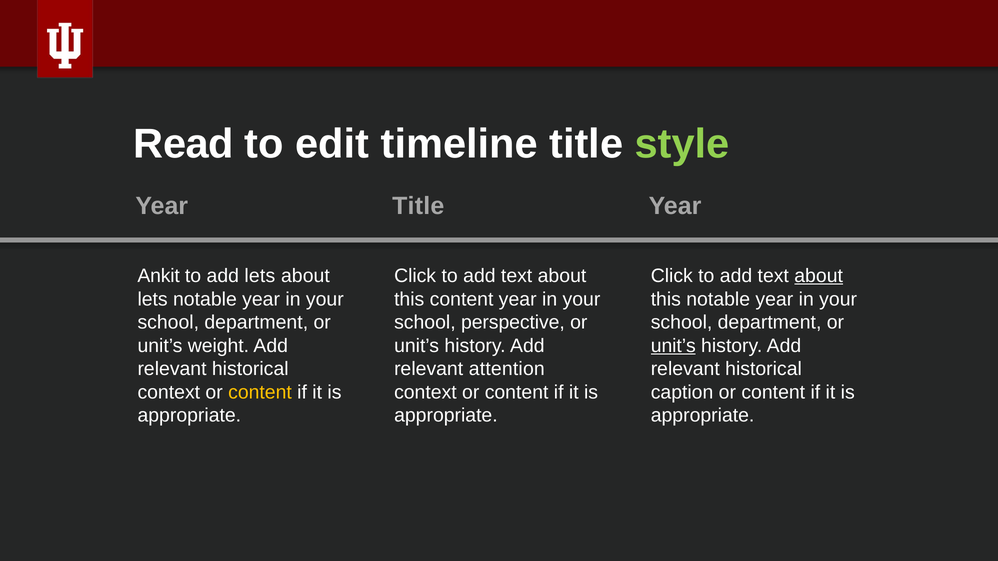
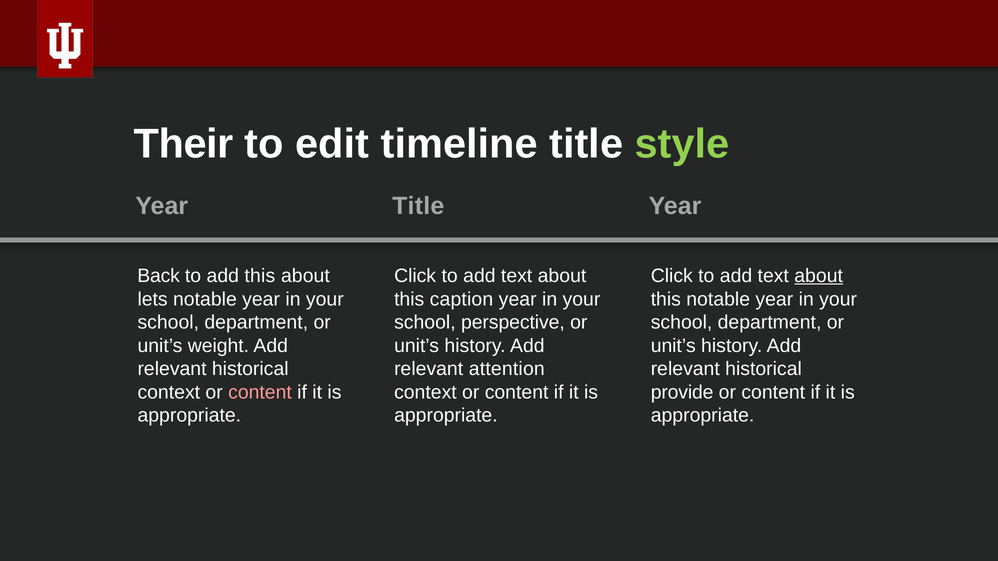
Read: Read -> Their
Ankit: Ankit -> Back
add lets: lets -> this
this content: content -> caption
unit’s at (673, 346) underline: present -> none
content at (260, 393) colour: yellow -> pink
caption: caption -> provide
